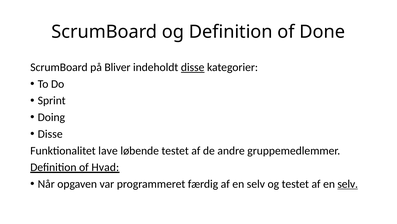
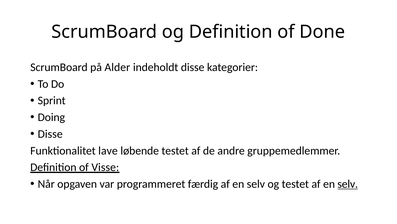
Bliver: Bliver -> Alder
disse at (193, 67) underline: present -> none
Hvad: Hvad -> Visse
